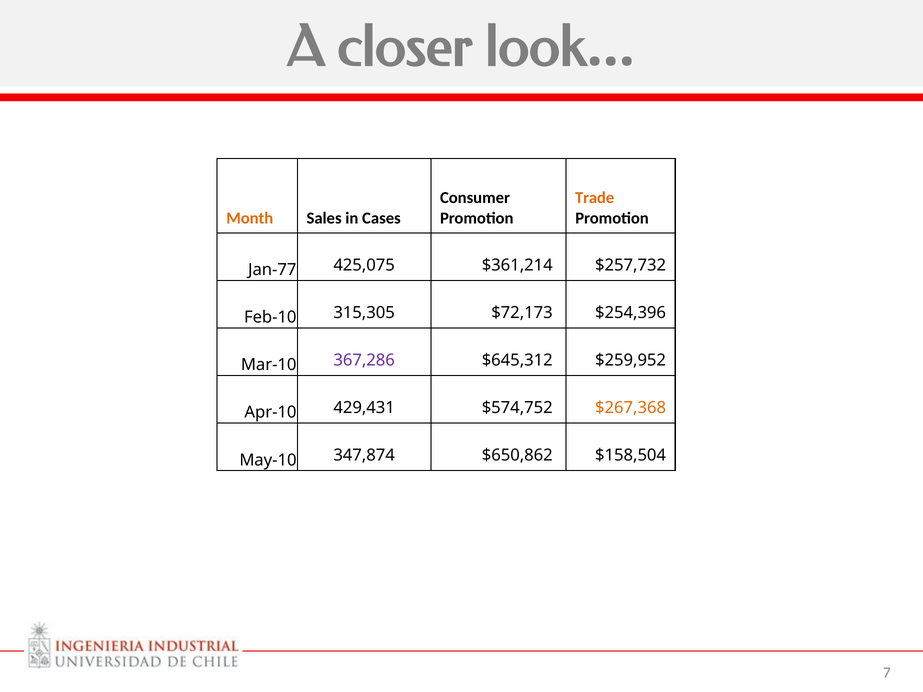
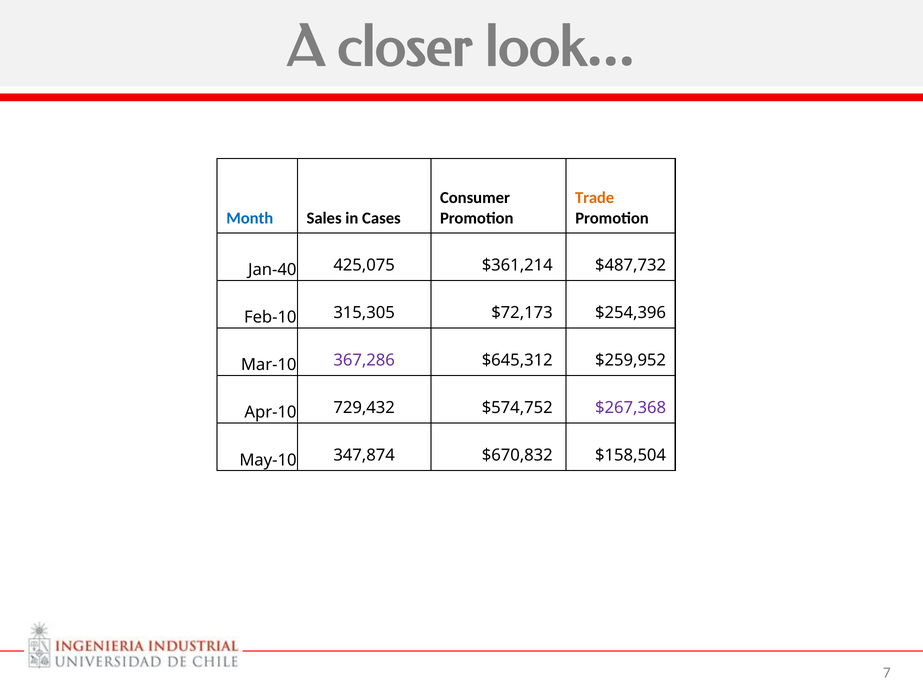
Month colour: orange -> blue
Jan-77: Jan-77 -> Jan-40
$257,732: $257,732 -> $487,732
429,431: 429,431 -> 729,432
$267,368 colour: orange -> purple
$650,862: $650,862 -> $670,832
